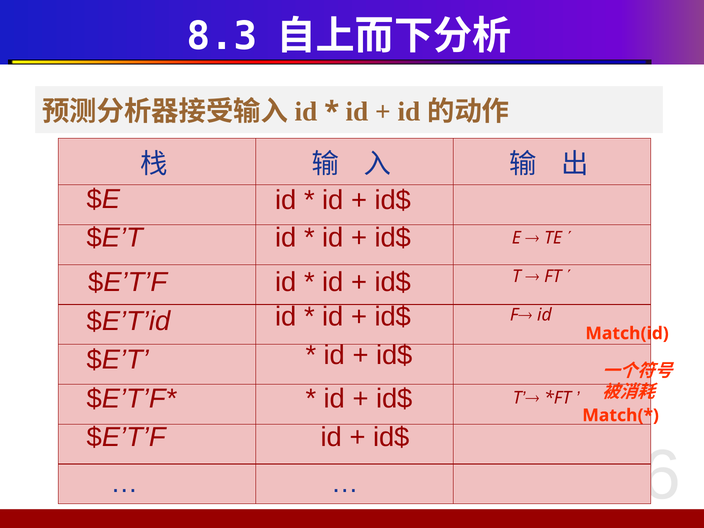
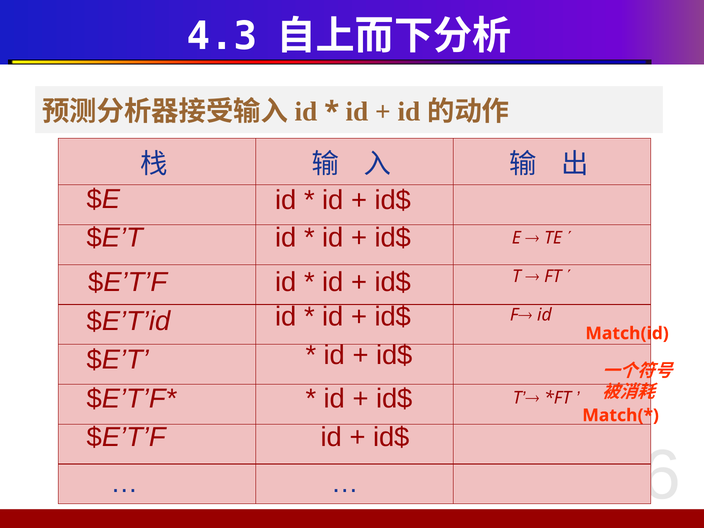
8.3: 8.3 -> 4.3
